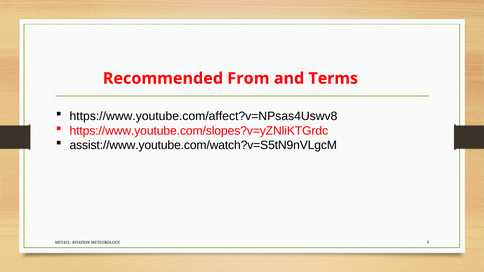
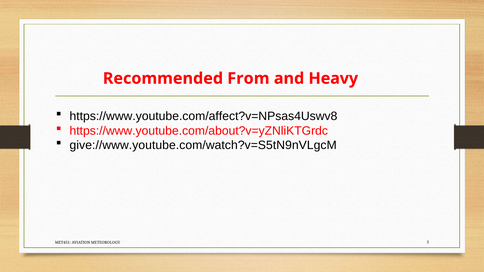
Terms: Terms -> Heavy
https://www.youtube.com/slopes?v=yZNliKTGrdc: https://www.youtube.com/slopes?v=yZNliKTGrdc -> https://www.youtube.com/about?v=yZNliKTGrdc
assist://www.youtube.com/watch?v=S5tN9nVLgcM: assist://www.youtube.com/watch?v=S5tN9nVLgcM -> give://www.youtube.com/watch?v=S5tN9nVLgcM
